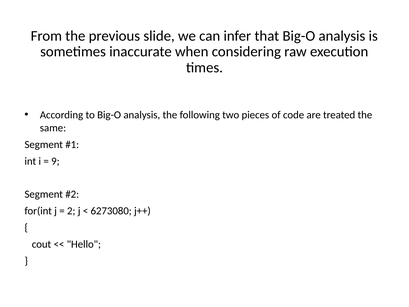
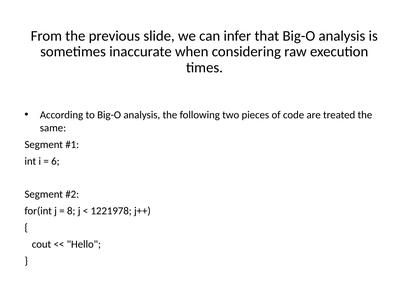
9: 9 -> 6
2: 2 -> 8
6273080: 6273080 -> 1221978
